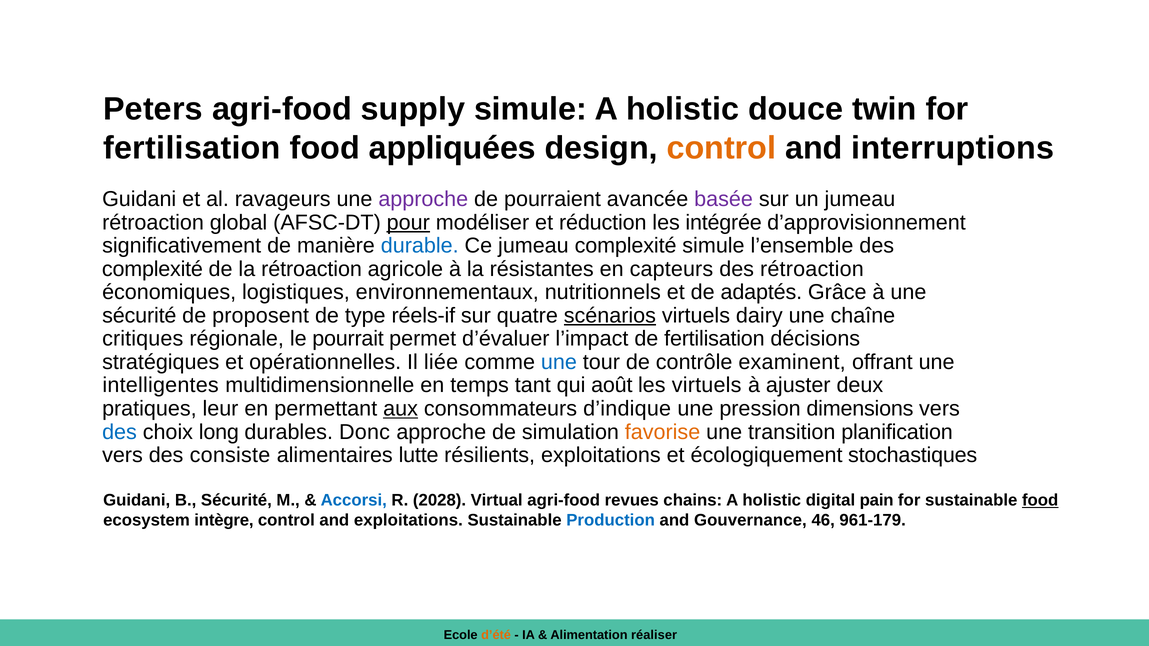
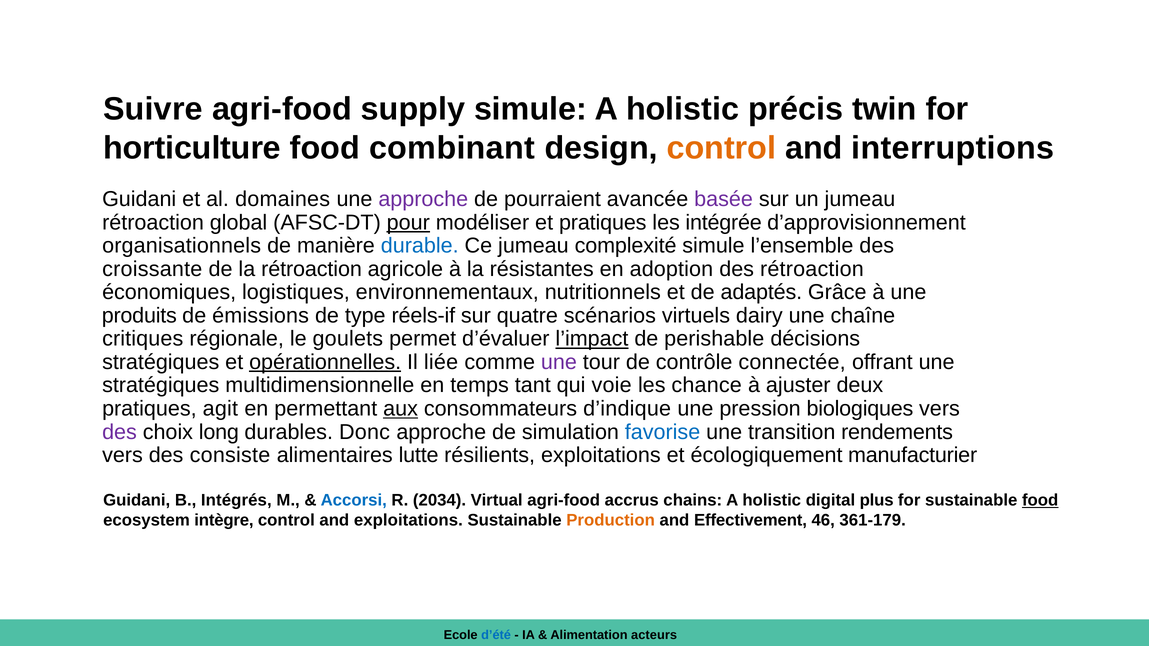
Peters: Peters -> Suivre
douce: douce -> précis
fertilisation at (192, 148): fertilisation -> horticulture
appliquées: appliquées -> combinant
ravageurs: ravageurs -> domaines
et réduction: réduction -> pratiques
significativement: significativement -> organisationnels
complexité at (152, 269): complexité -> croissante
capteurs: capteurs -> adoption
sécurité at (139, 316): sécurité -> produits
proposent: proposent -> émissions
scénarios underline: present -> none
pourrait: pourrait -> goulets
l’impact underline: none -> present
de fertilisation: fertilisation -> perishable
opérationnelles underline: none -> present
une at (559, 362) colour: blue -> purple
examinent: examinent -> connectée
intelligentes at (161, 386): intelligentes -> stratégiques
août: août -> voie
les virtuels: virtuels -> chance
leur: leur -> agit
dimensions: dimensions -> biologiques
des at (119, 432) colour: blue -> purple
favorise colour: orange -> blue
planification: planification -> rendements
stochastiques: stochastiques -> manufacturier
B Sécurité: Sécurité -> Intégrés
2028: 2028 -> 2034
revues: revues -> accrus
pain: pain -> plus
Production colour: blue -> orange
Gouvernance: Gouvernance -> Effectivement
961-179: 961-179 -> 361-179
d’été colour: orange -> blue
réaliser: réaliser -> acteurs
